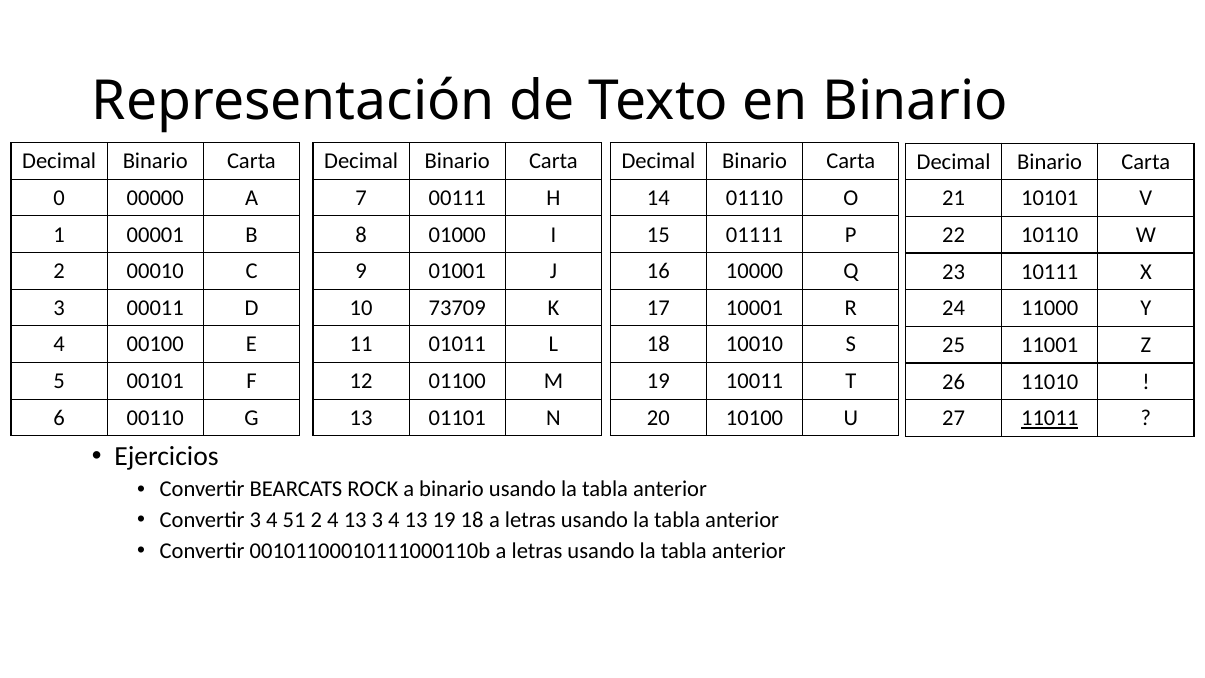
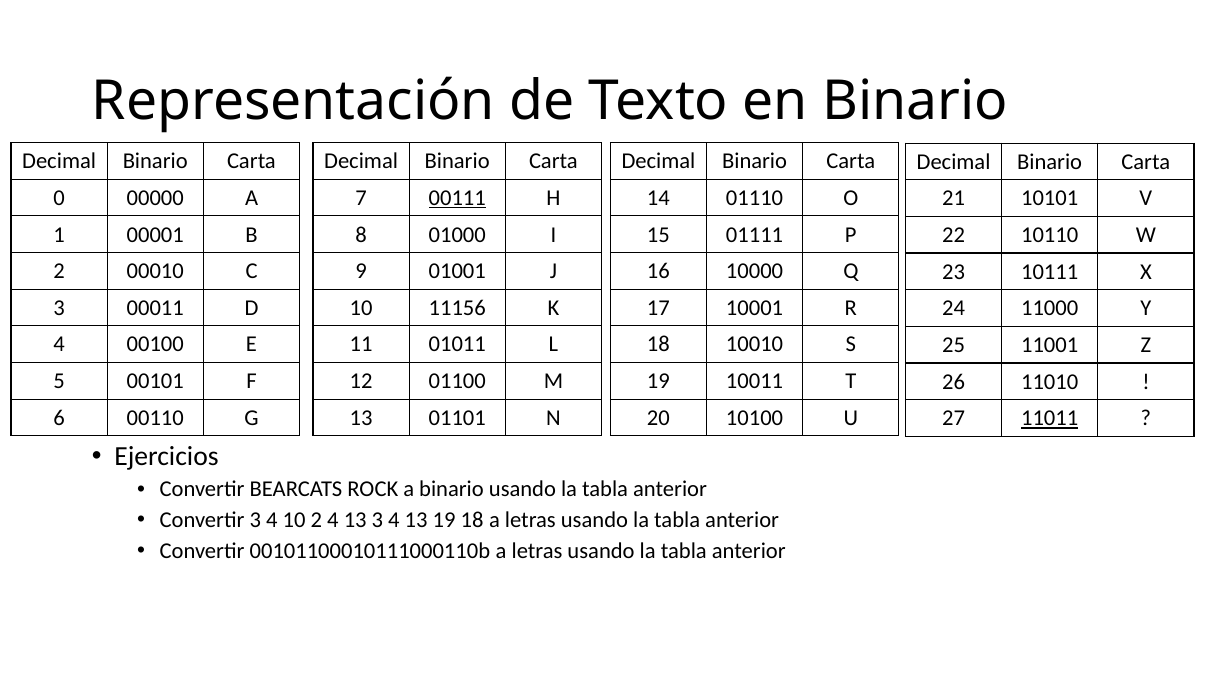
00111 underline: none -> present
73709: 73709 -> 11156
4 51: 51 -> 10
